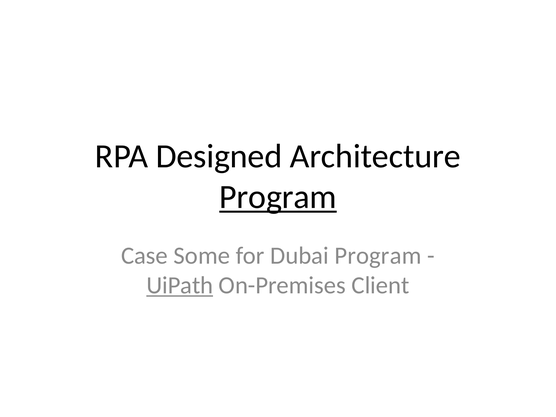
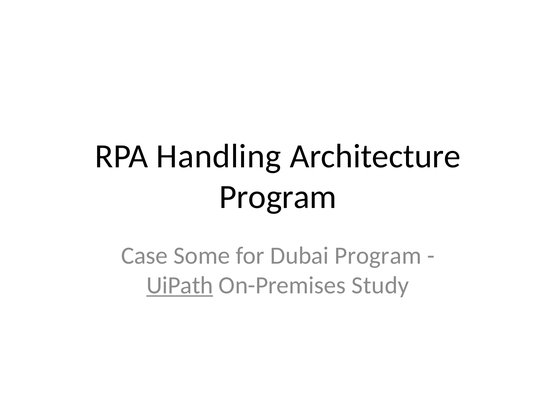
Designed: Designed -> Handling
Program at (278, 197) underline: present -> none
Client: Client -> Study
